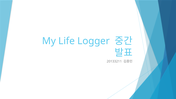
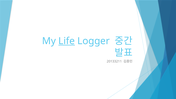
Life underline: none -> present
